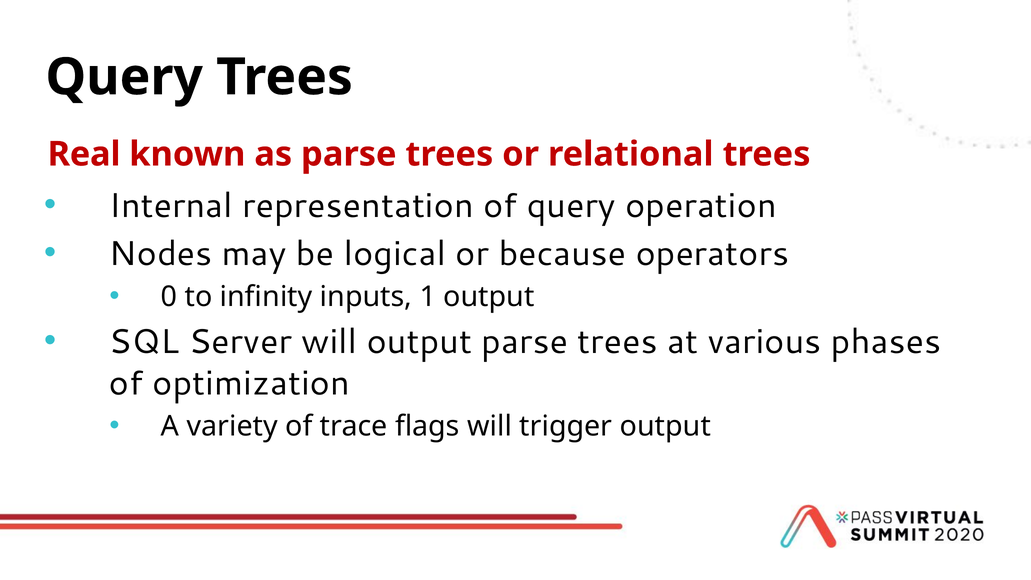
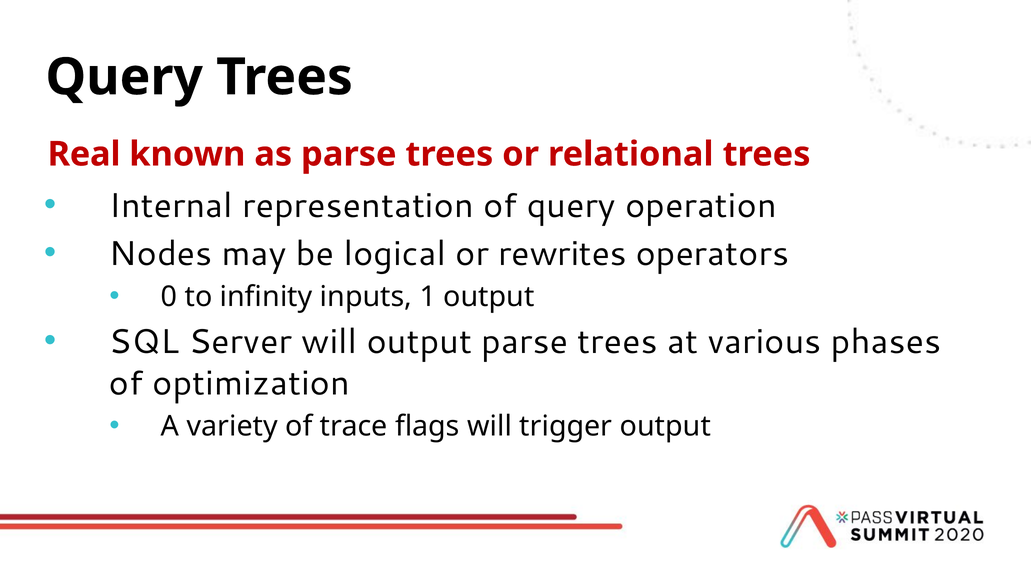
because: because -> rewrites
